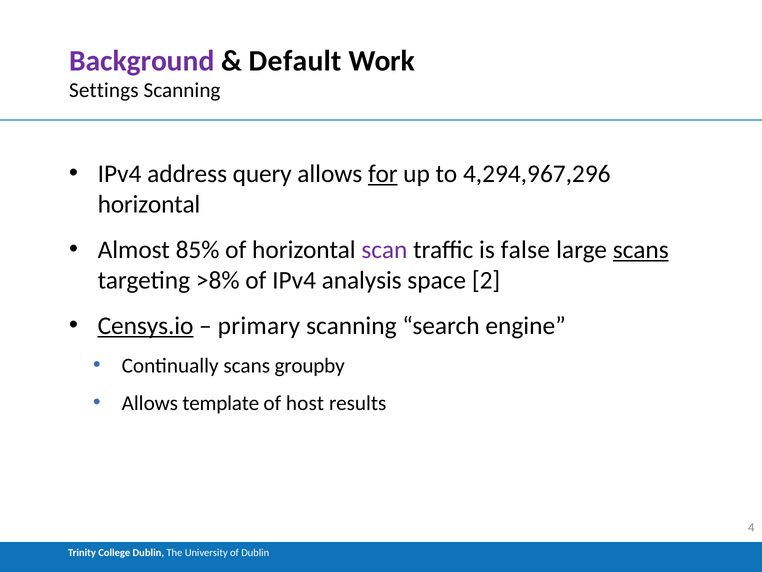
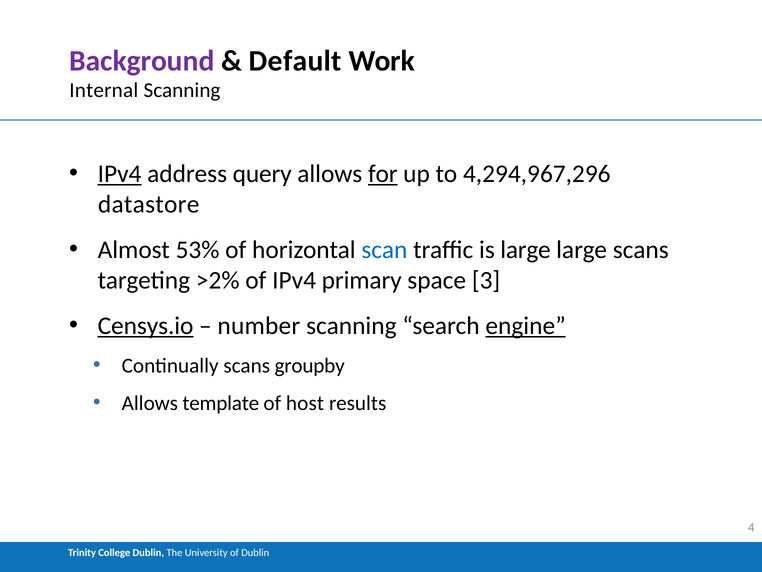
Settings: Settings -> Internal
IPv4 at (120, 174) underline: none -> present
horizontal at (149, 204): horizontal -> datastore
85%: 85% -> 53%
scan colour: purple -> blue
is false: false -> large
scans at (641, 250) underline: present -> none
>8%: >8% -> >2%
analysis: analysis -> primary
2: 2 -> 3
primary: primary -> number
engine underline: none -> present
